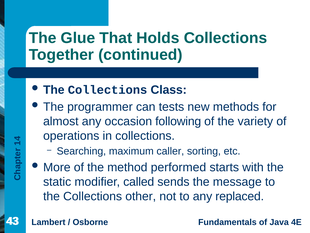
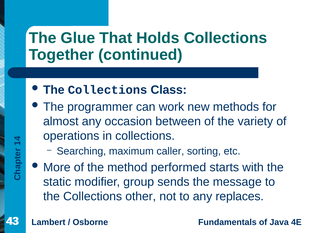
tests: tests -> work
following: following -> between
called: called -> group
replaced: replaced -> replaces
